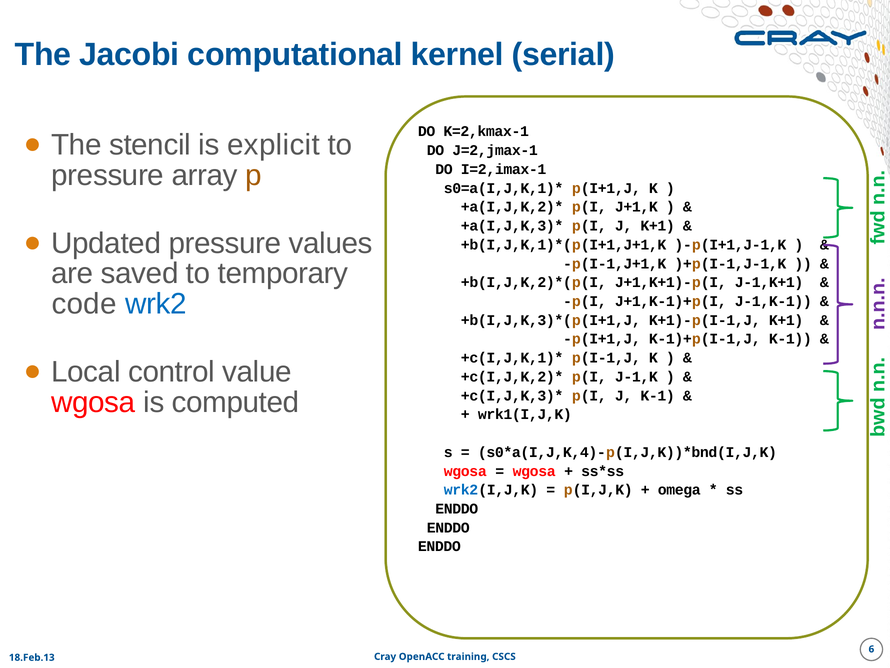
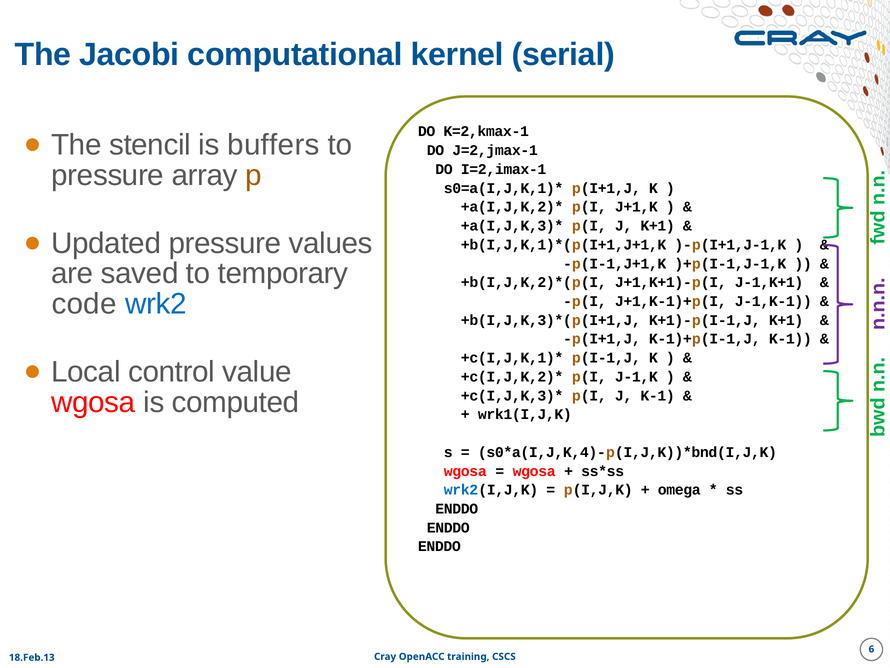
explicit: explicit -> buffers
